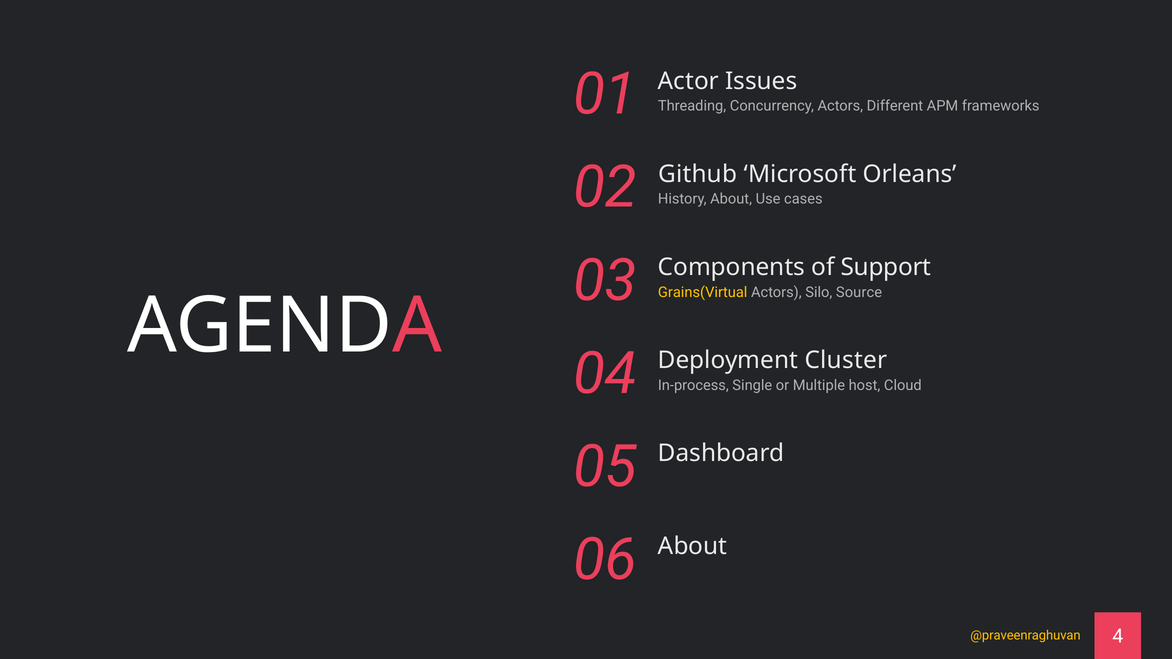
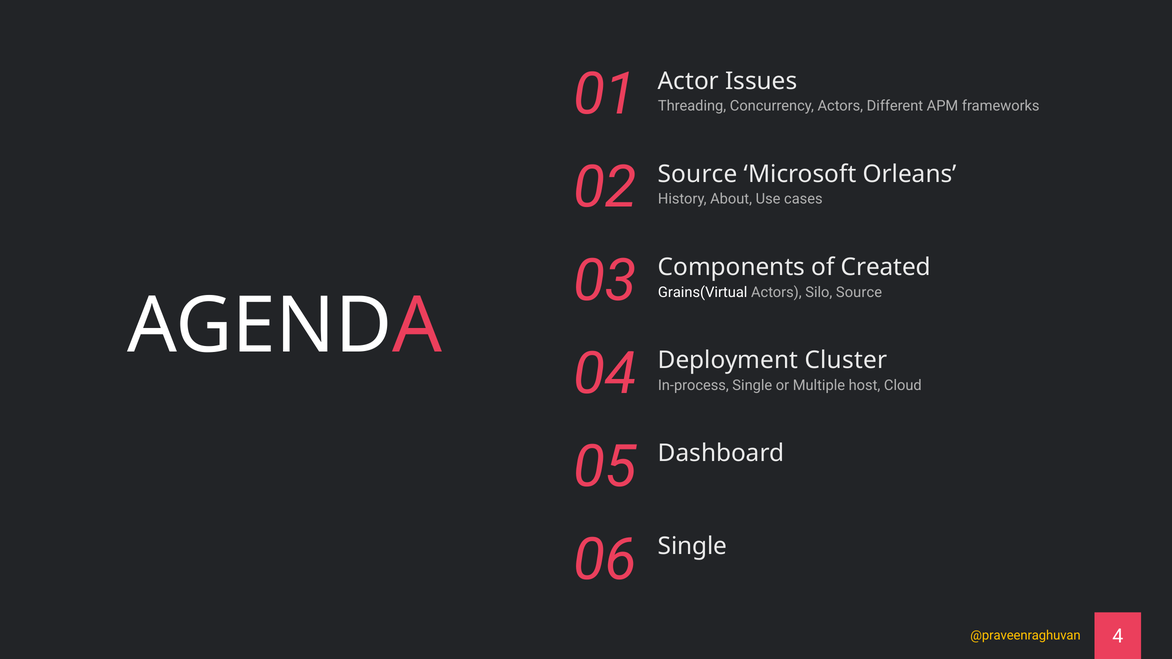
Github at (698, 174): Github -> Source
Grains(Virtual colour: yellow -> white
Support: Support -> Created
About at (693, 546): About -> Single
